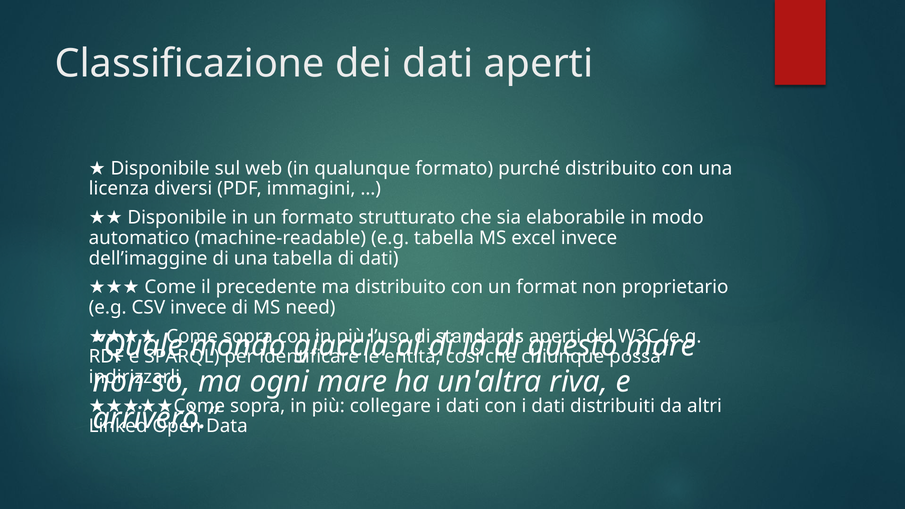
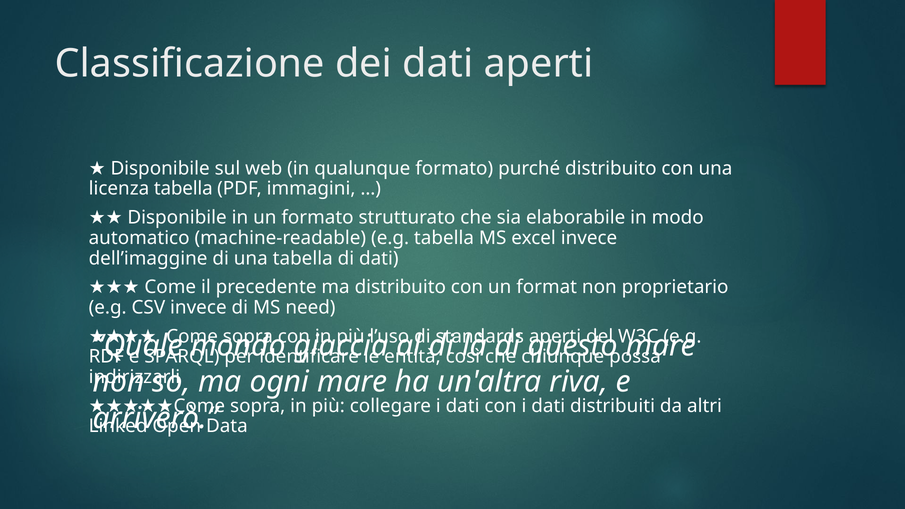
licenza diversi: diversi -> tabella
